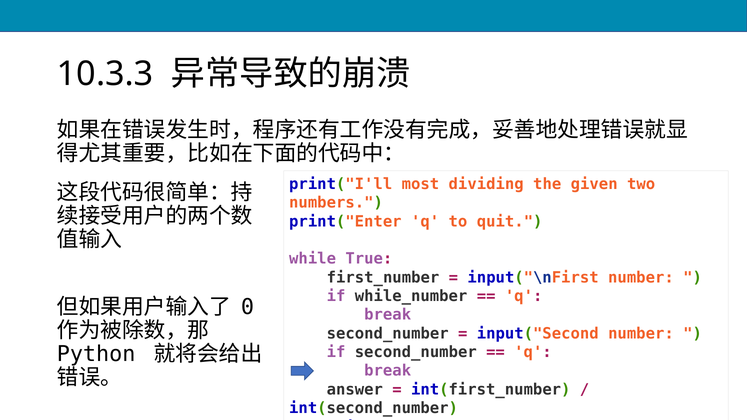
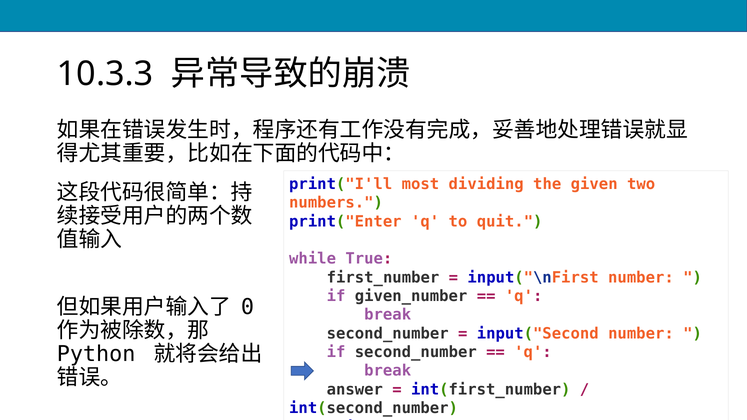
while_number: while_number -> given_number
